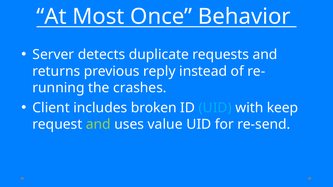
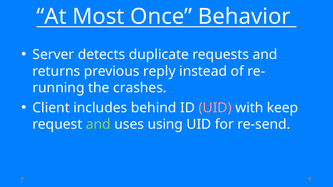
broken: broken -> behind
UID at (215, 108) colour: light blue -> pink
value: value -> using
